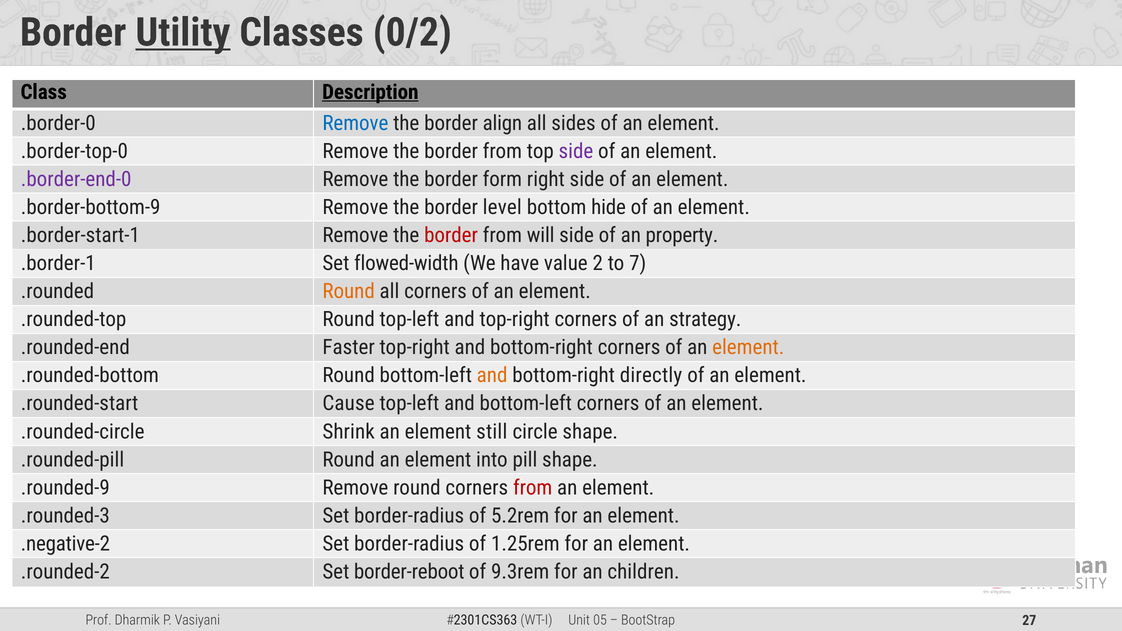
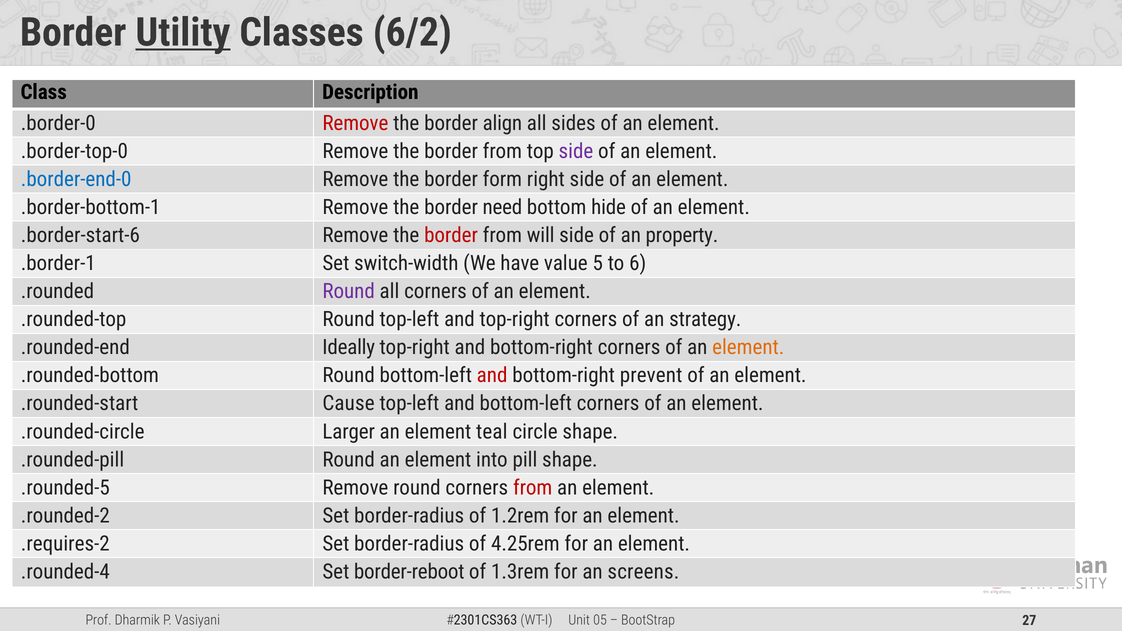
0/2: 0/2 -> 6/2
Description underline: present -> none
Remove at (355, 123) colour: blue -> red
.border-end-0 colour: purple -> blue
.border-bottom-9: .border-bottom-9 -> .border-bottom-1
level: level -> need
.border-start-1: .border-start-1 -> .border-start-6
flowed-width: flowed-width -> switch-width
2: 2 -> 5
7: 7 -> 6
Round at (349, 292) colour: orange -> purple
Faster: Faster -> Ideally
and at (492, 376) colour: orange -> red
directly: directly -> prevent
Shrink: Shrink -> Larger
still: still -> teal
.rounded-9: .rounded-9 -> .rounded-5
.rounded-3: .rounded-3 -> .rounded-2
5.2rem: 5.2rem -> 1.2rem
.negative-2: .negative-2 -> .requires-2
1.25rem: 1.25rem -> 4.25rem
.rounded-2: .rounded-2 -> .rounded-4
9.3rem: 9.3rem -> 1.3rem
children: children -> screens
